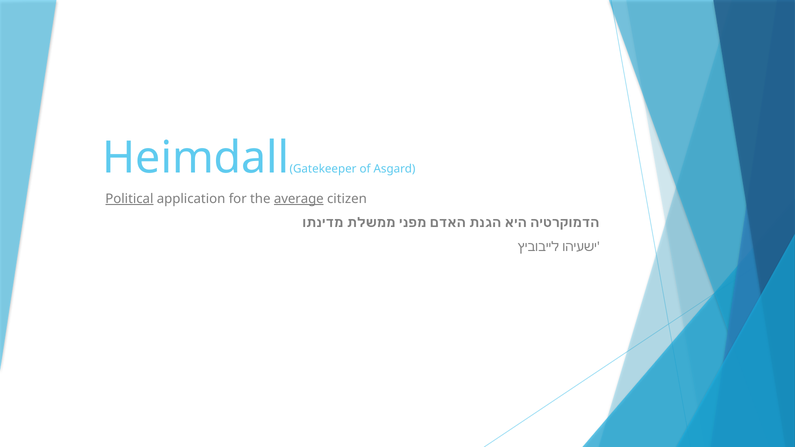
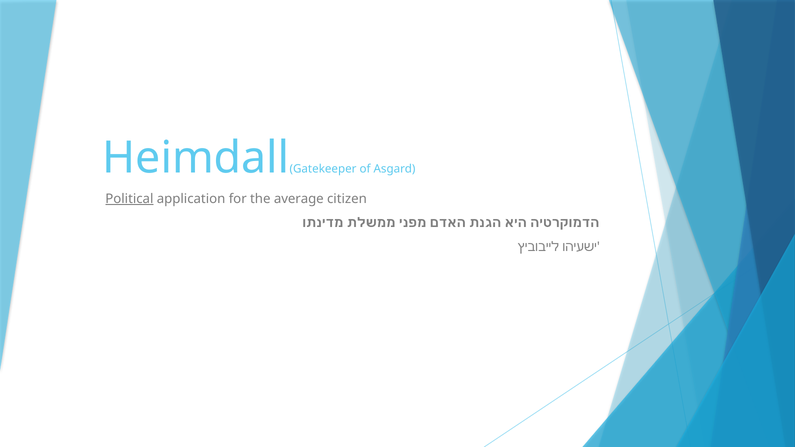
average underline: present -> none
